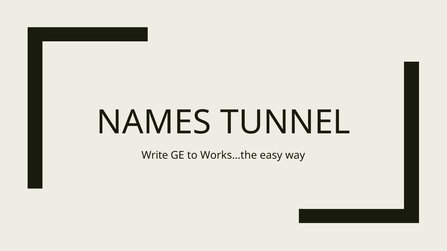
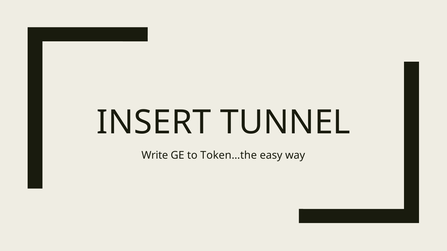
NAMES: NAMES -> INSERT
Works…the: Works…the -> Token…the
